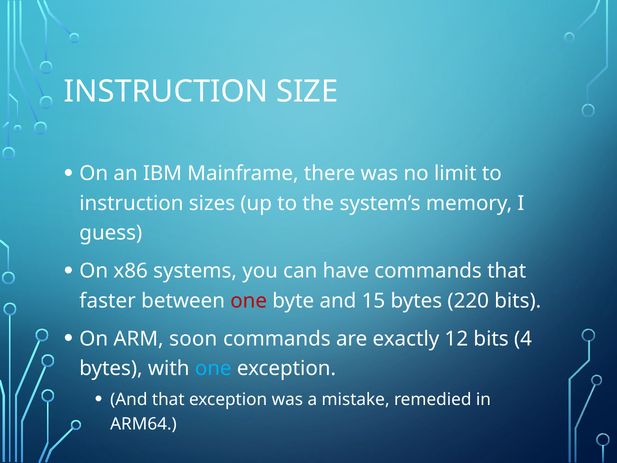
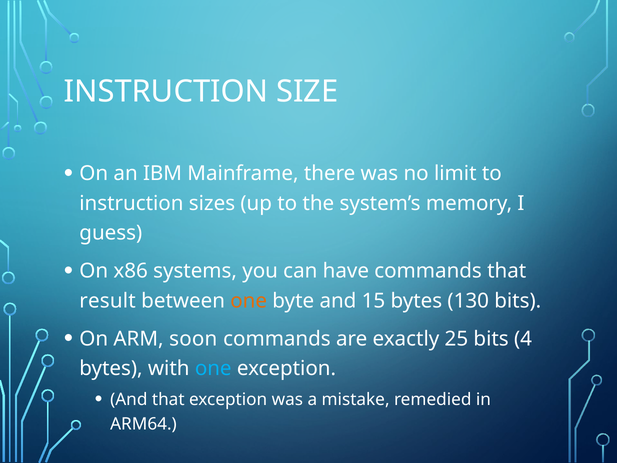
faster: faster -> result
one at (249, 301) colour: red -> orange
220: 220 -> 130
12: 12 -> 25
